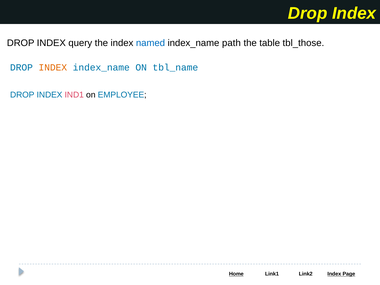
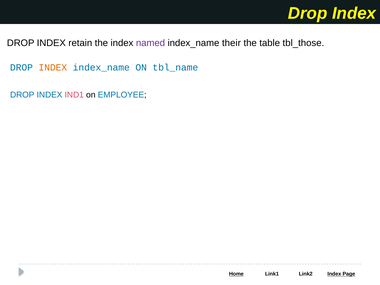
query: query -> retain
named colour: blue -> purple
path: path -> their
